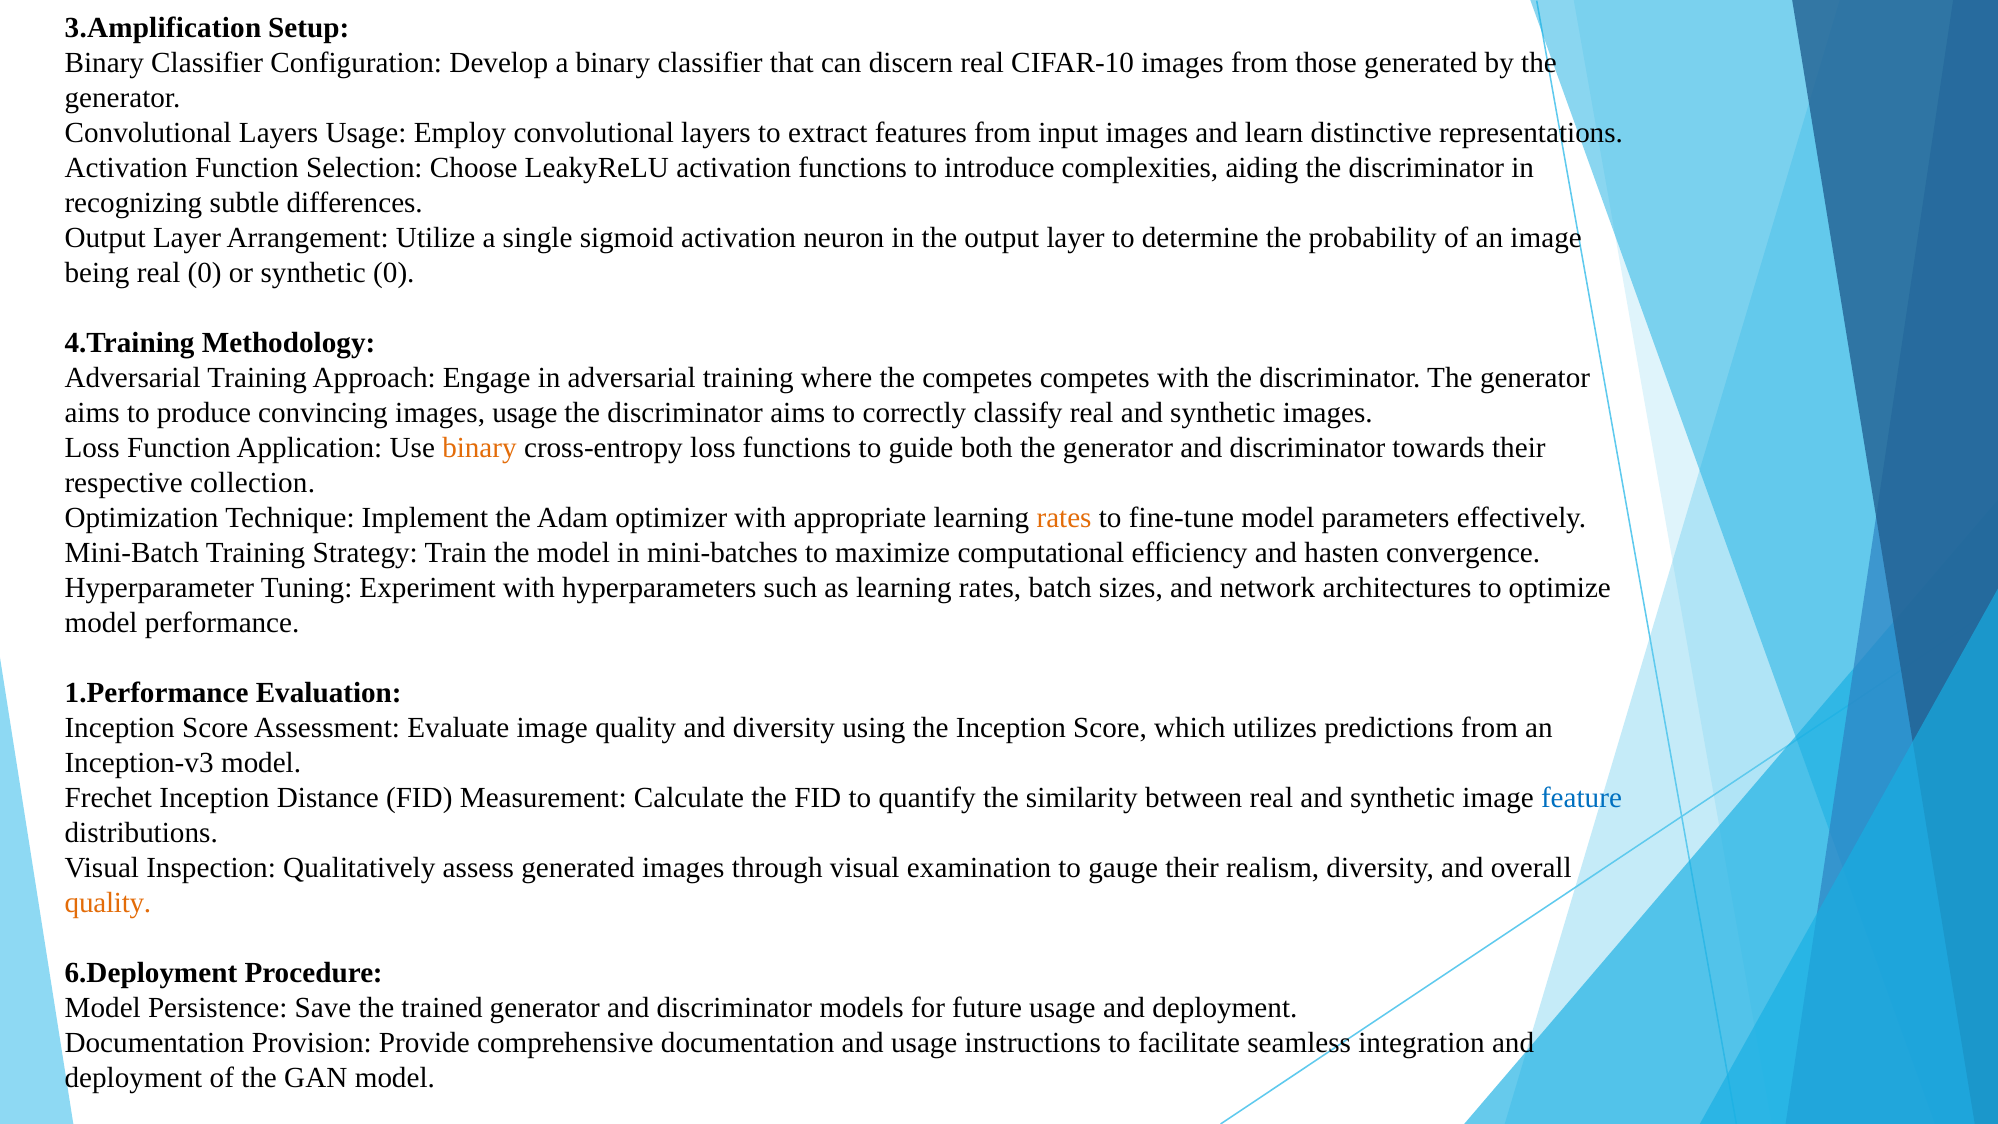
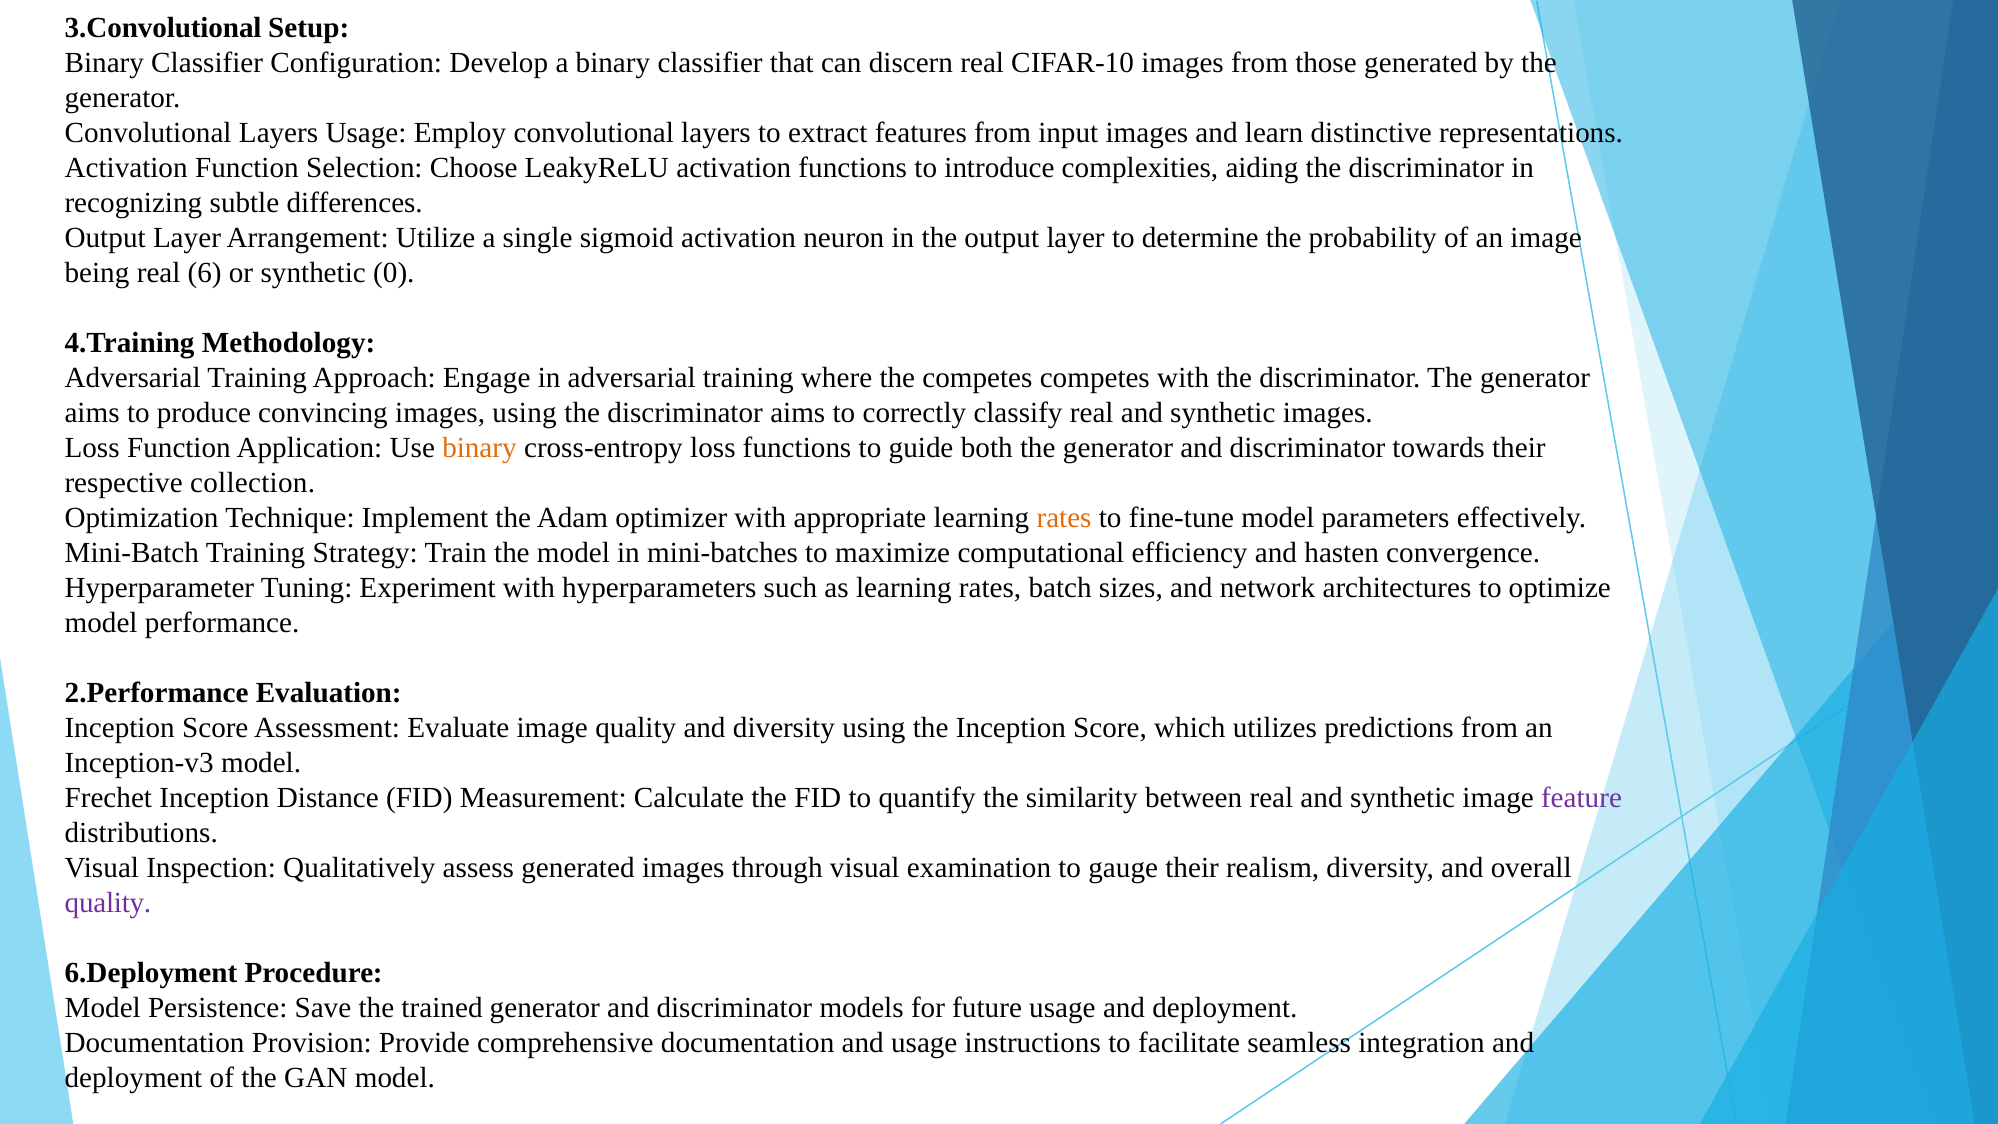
3.Amplification: 3.Amplification -> 3.Convolutional
real 0: 0 -> 6
images usage: usage -> using
1.Performance: 1.Performance -> 2.Performance
feature colour: blue -> purple
quality at (108, 902) colour: orange -> purple
